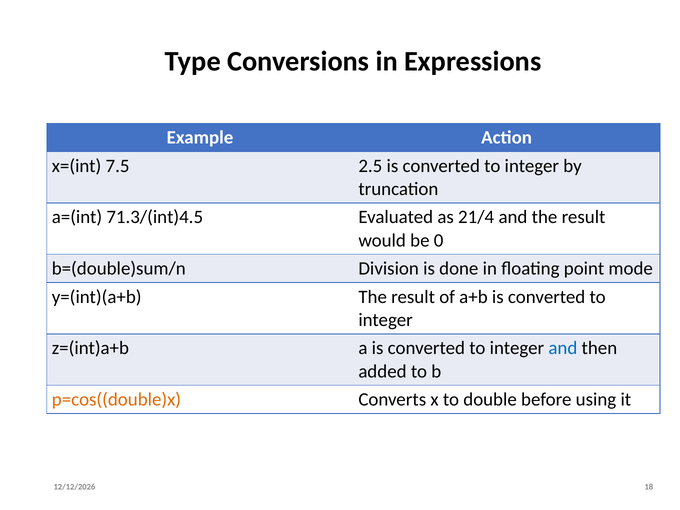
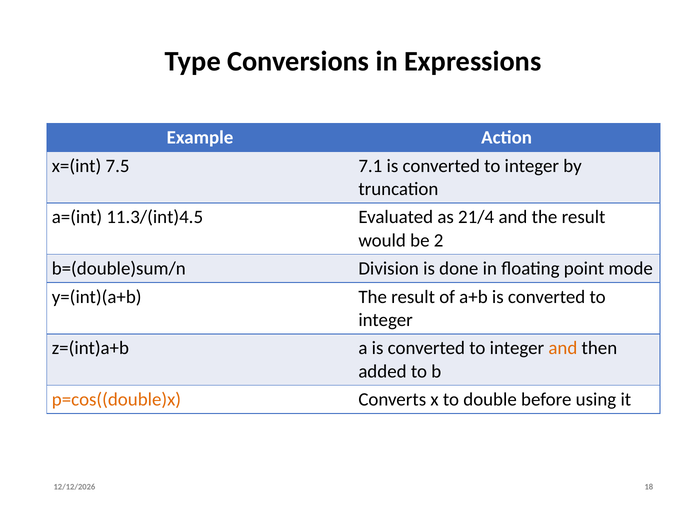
2.5: 2.5 -> 7.1
71.3/(int)4.5: 71.3/(int)4.5 -> 11.3/(int)4.5
0: 0 -> 2
and at (563, 348) colour: blue -> orange
